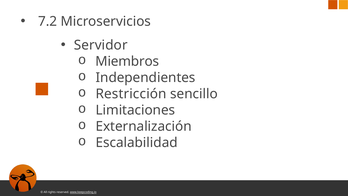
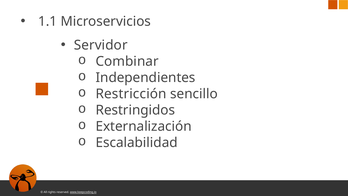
7.2: 7.2 -> 1.1
Miembros: Miembros -> Combinar
Limitaciones: Limitaciones -> Restringidos
